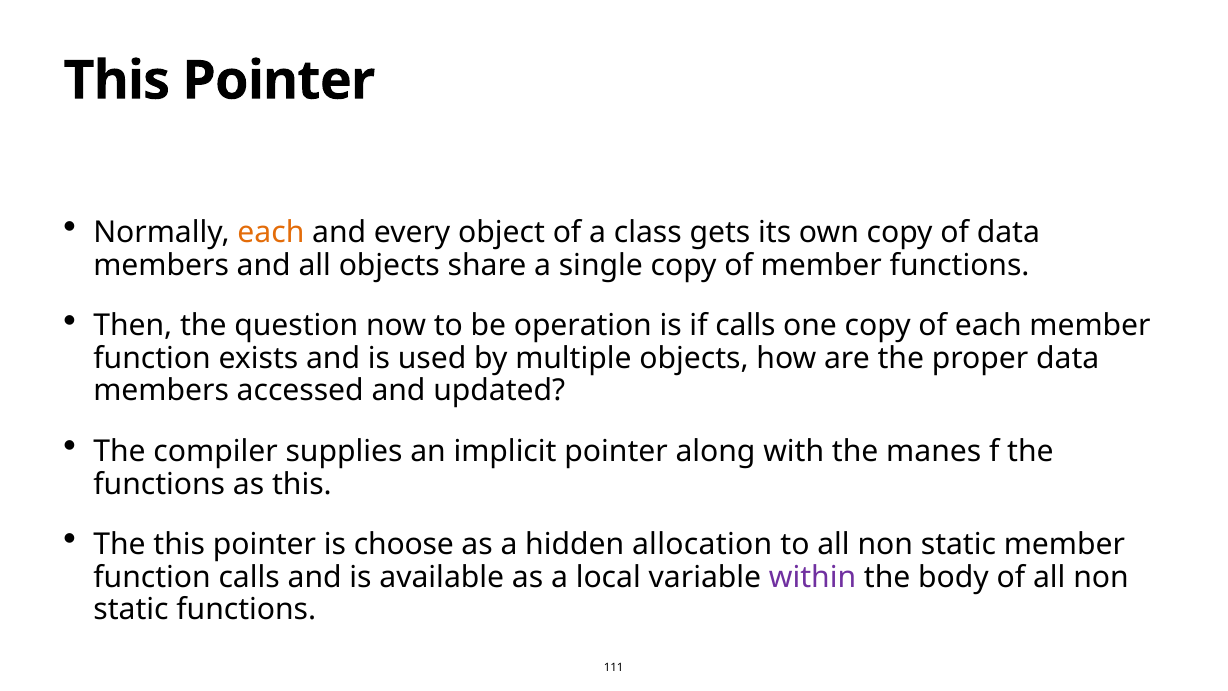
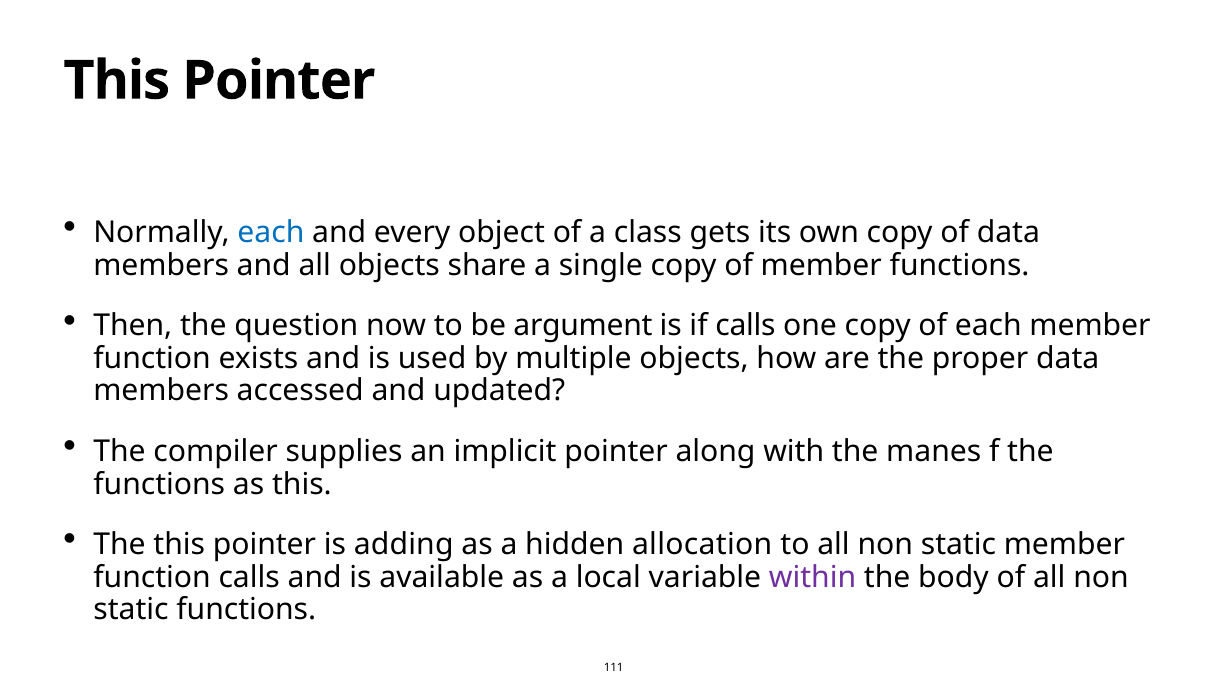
each at (271, 233) colour: orange -> blue
operation: operation -> argument
choose: choose -> adding
